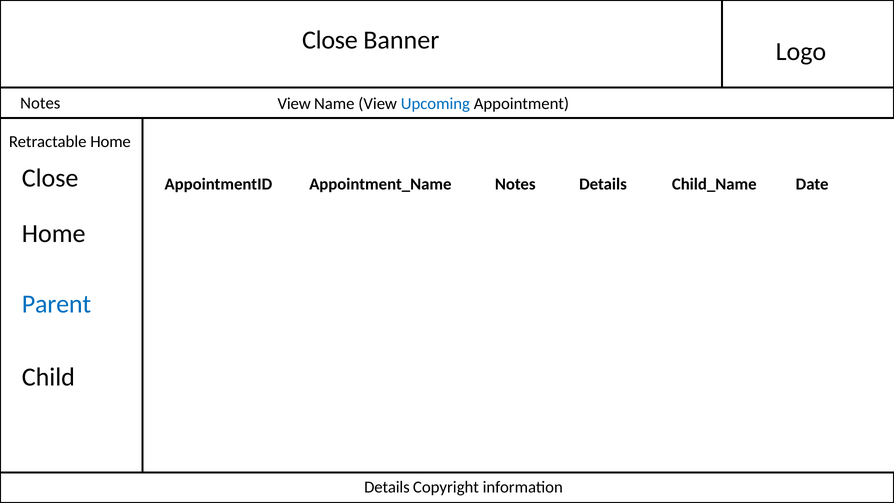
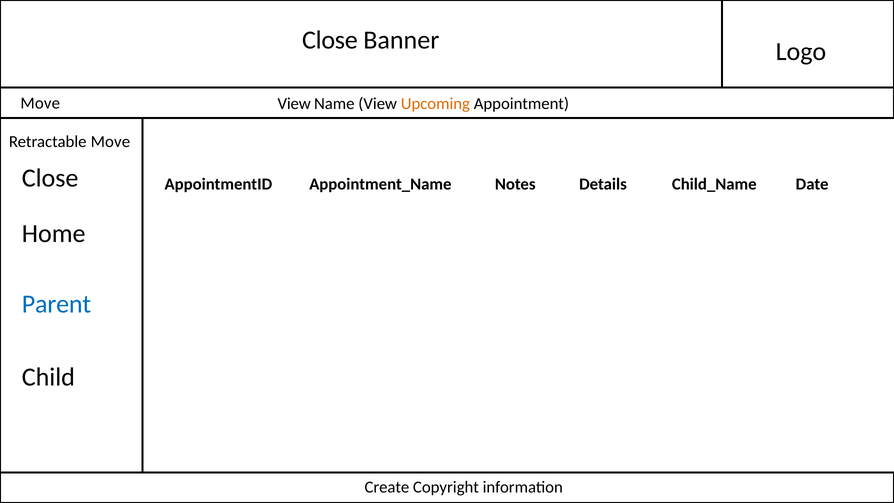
Notes at (40, 103): Notes -> Move
Upcoming colour: blue -> orange
Retractable Home: Home -> Move
Details at (387, 487): Details -> Create
